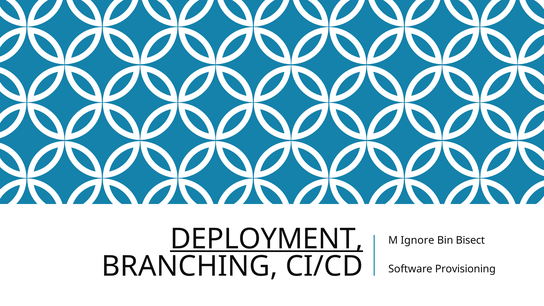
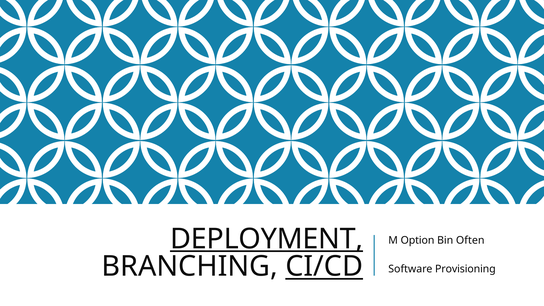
Ignore: Ignore -> Option
Bisect: Bisect -> Often
CI/CD underline: none -> present
